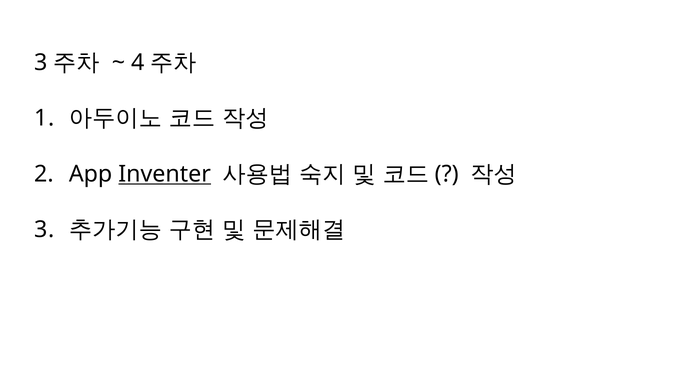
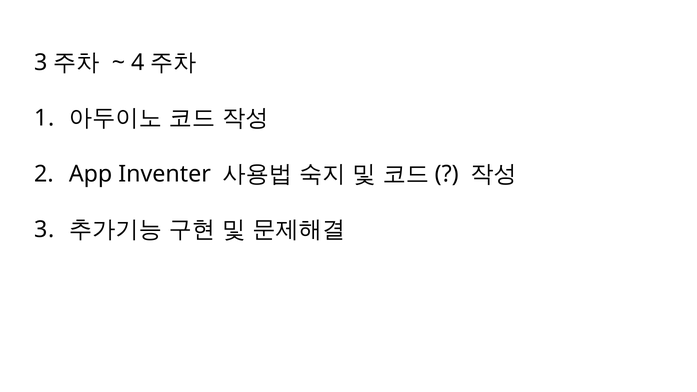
Inventer underline: present -> none
